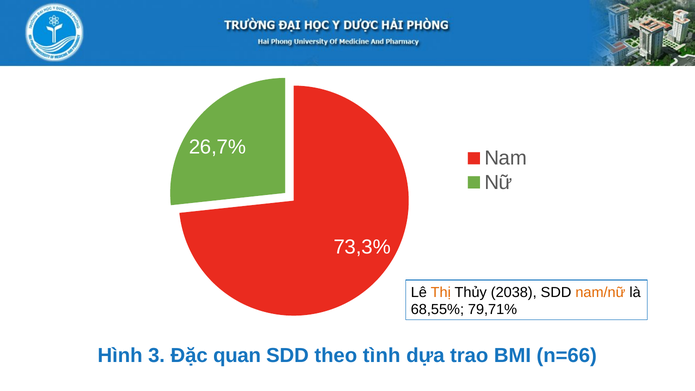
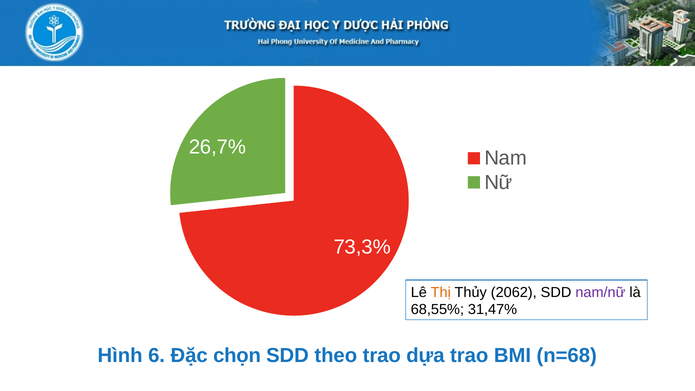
2038: 2038 -> 2062
nam/nữ colour: orange -> purple
79,71%: 79,71% -> 31,47%
3: 3 -> 6
quan: quan -> chọn
theo tình: tình -> trao
n=66: n=66 -> n=68
